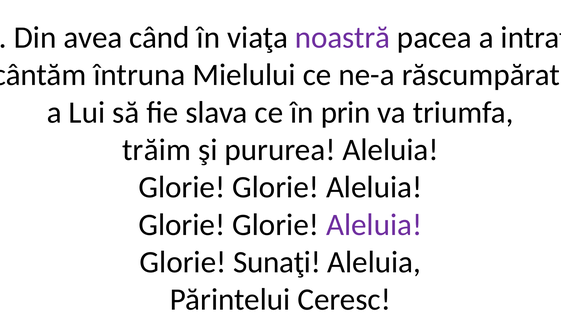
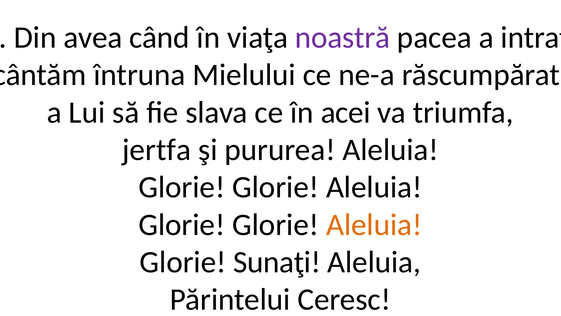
prin: prin -> acei
trăim: trăim -> jertfa
Aleluia at (374, 224) colour: purple -> orange
